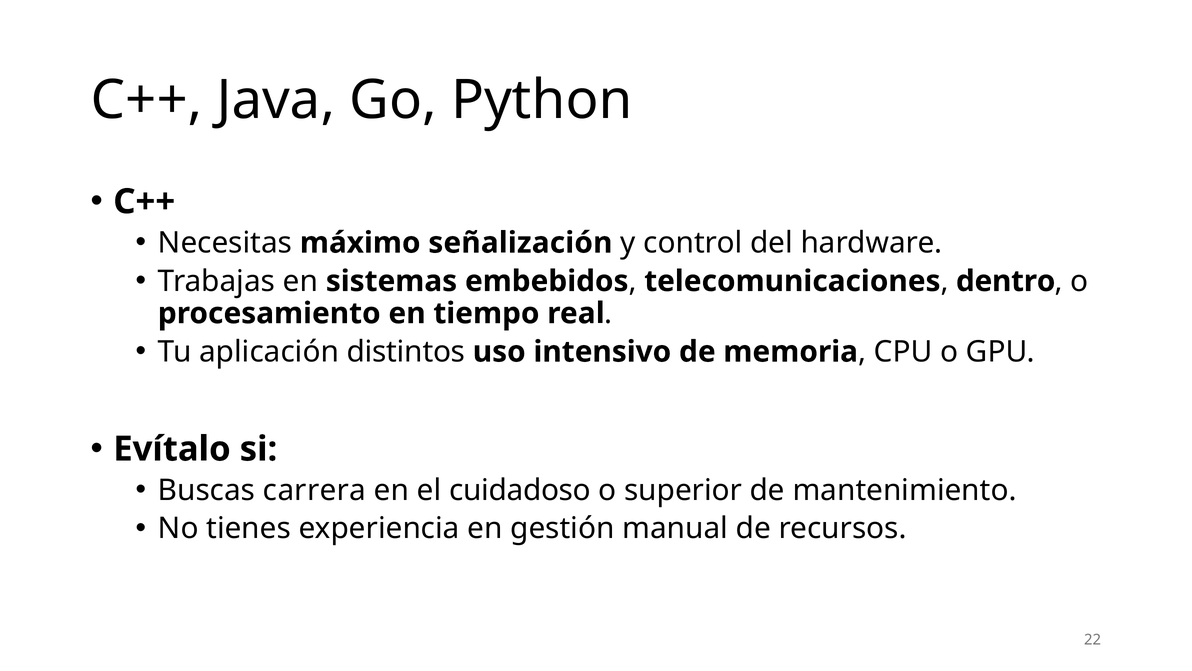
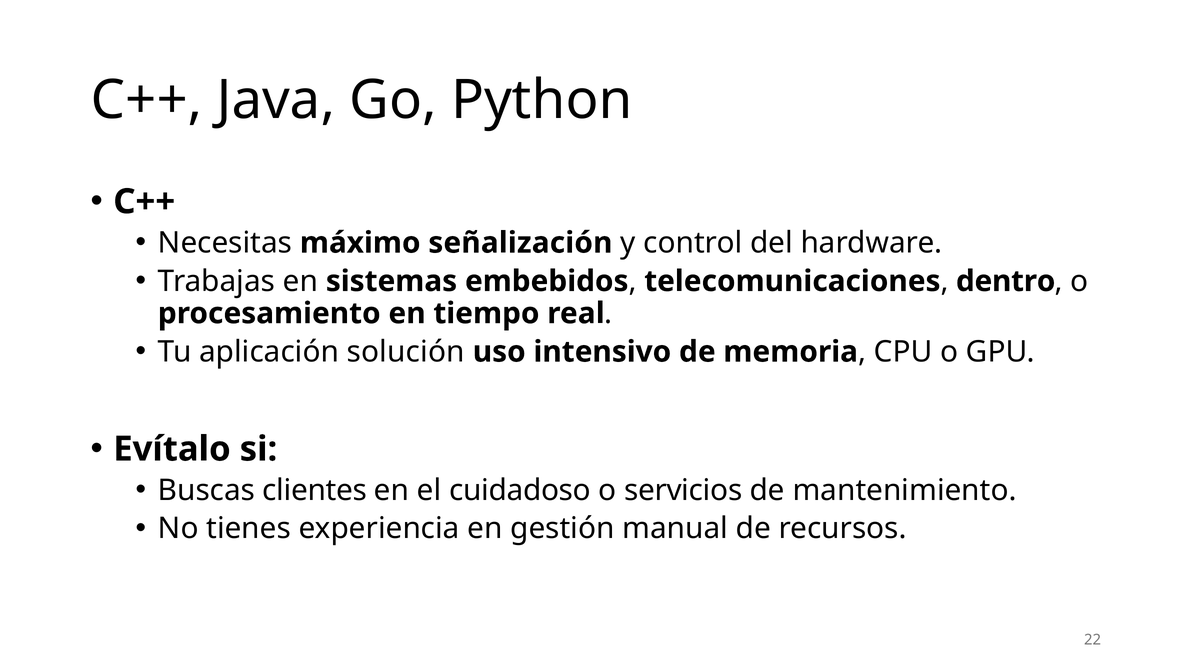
distintos: distintos -> solución
carrera: carrera -> clientes
superior: superior -> servicios
